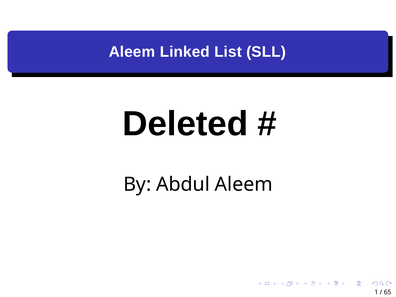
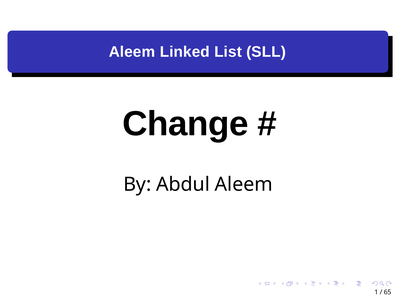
Deleted: Deleted -> Change
